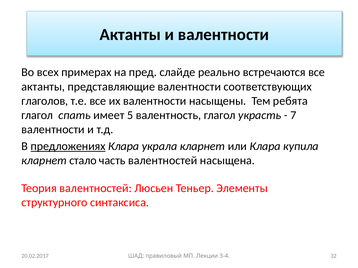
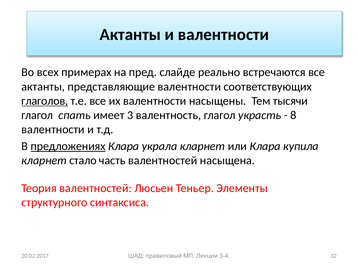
глаголов underline: none -> present
ребята: ребята -> тысячи
5: 5 -> 3
7: 7 -> 8
